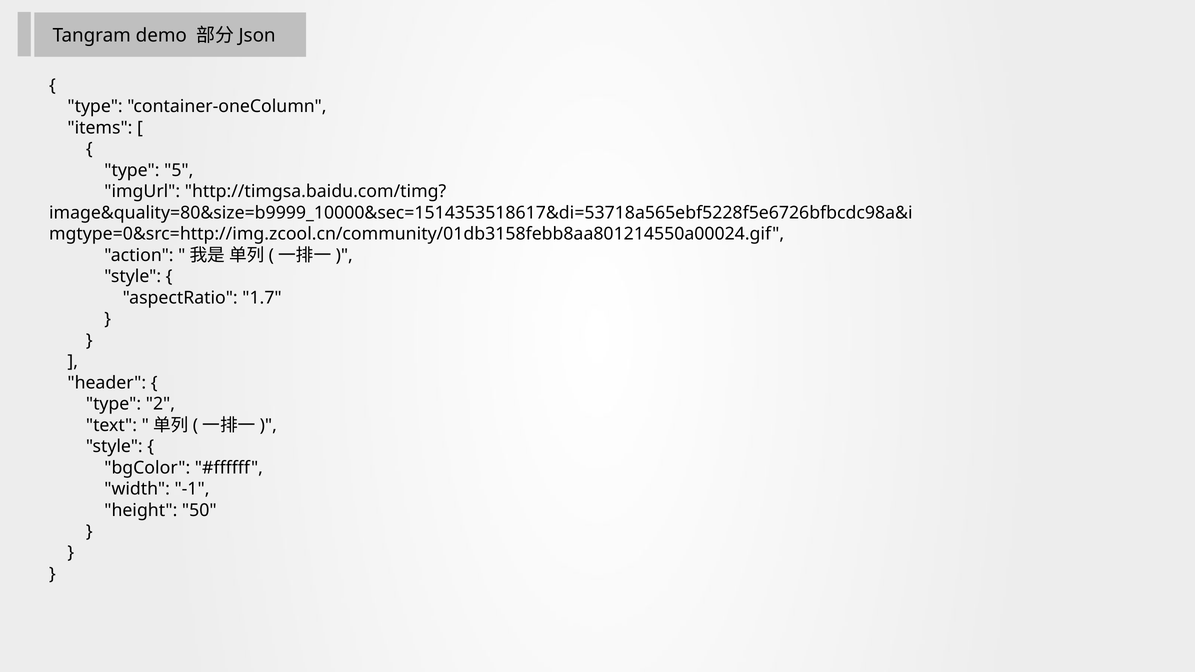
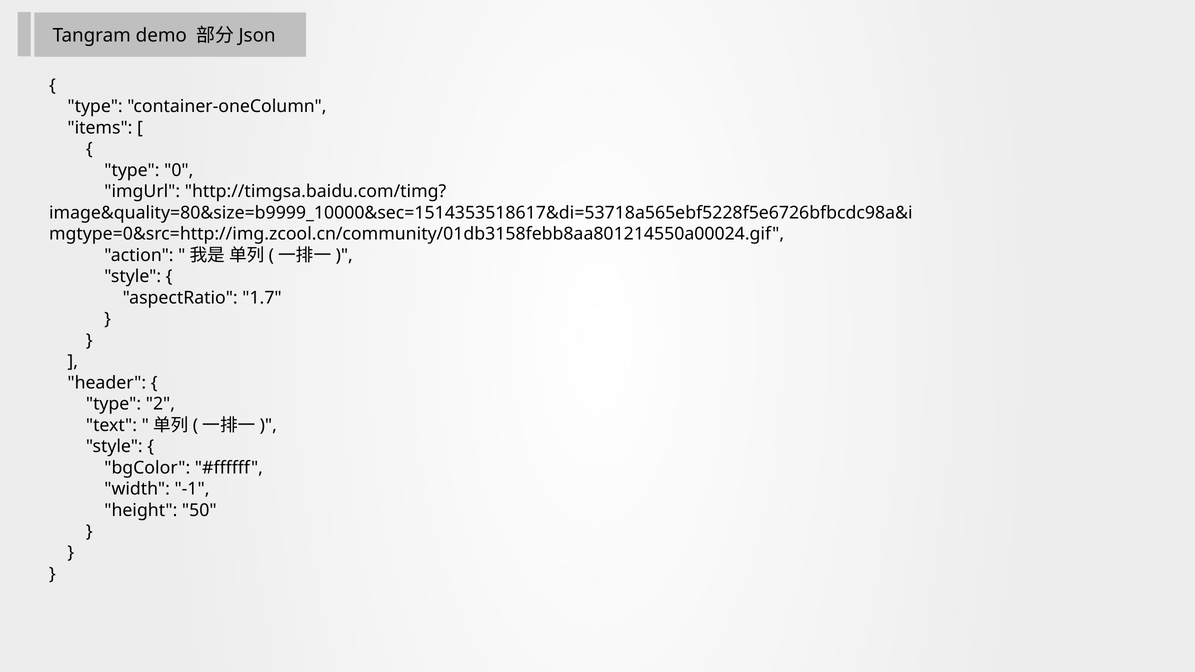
5: 5 -> 0
